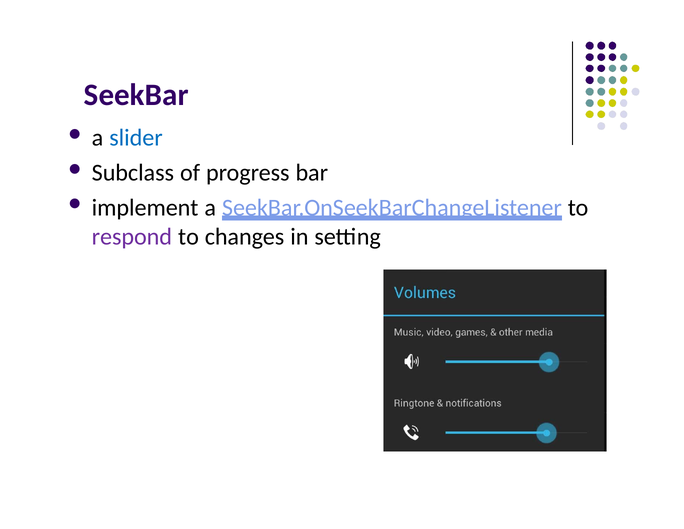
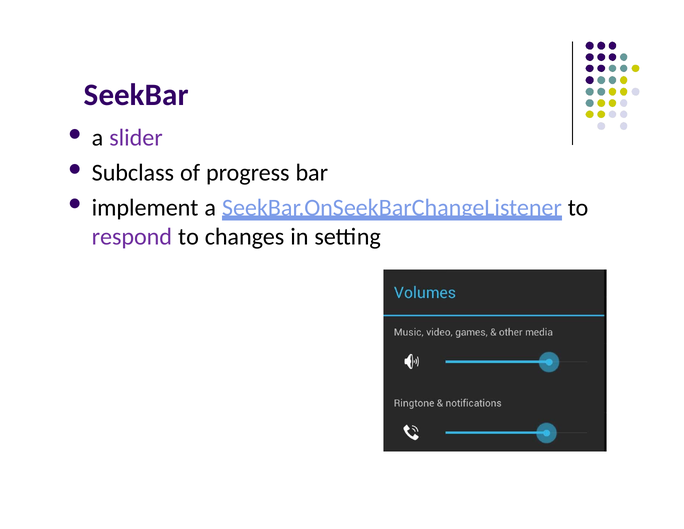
slider colour: blue -> purple
